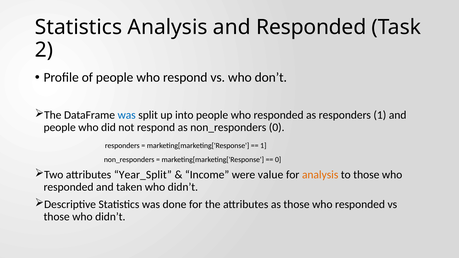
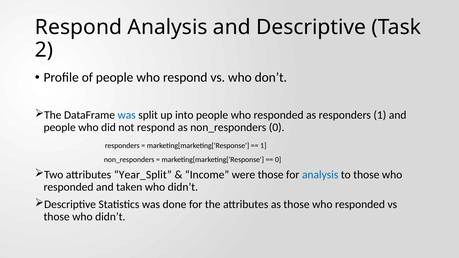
Statistics at (79, 27): Statistics -> Respond
and Responded: Responded -> Descriptive
were value: value -> those
analysis at (320, 175) colour: orange -> blue
